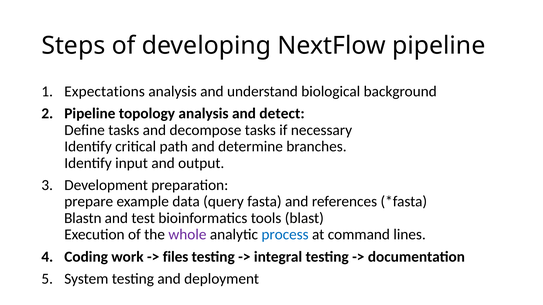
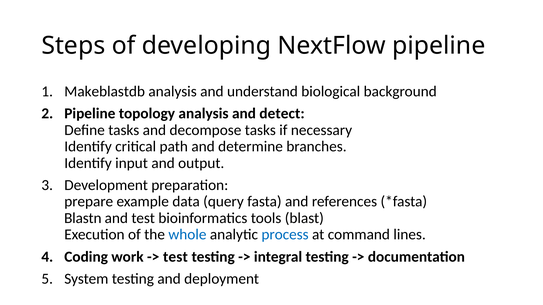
Expectations: Expectations -> Makeblastdb
whole colour: purple -> blue
files at (176, 257): files -> test
